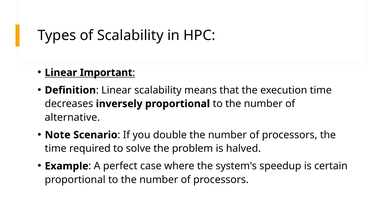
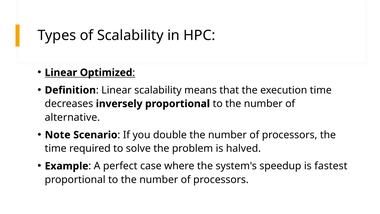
Important: Important -> Optimized
certain: certain -> fastest
